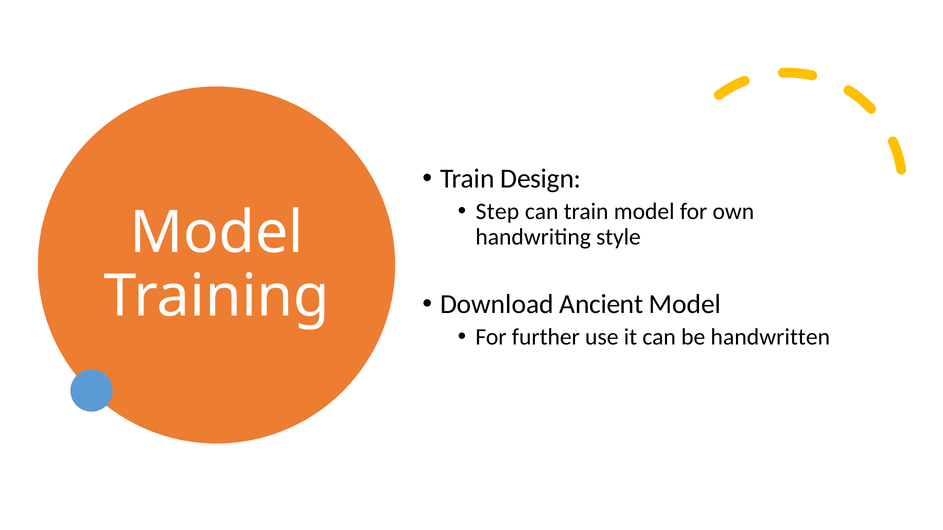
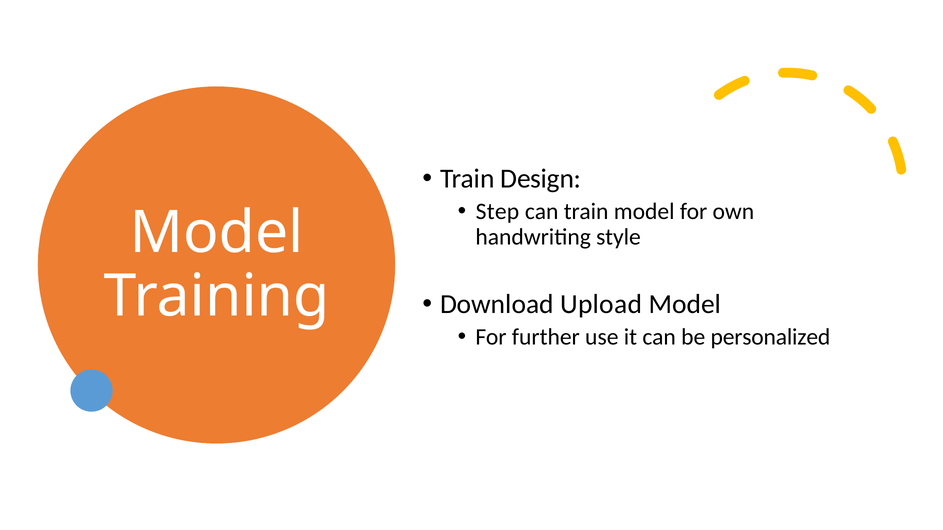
Ancient: Ancient -> Upload
handwritten: handwritten -> personalized
